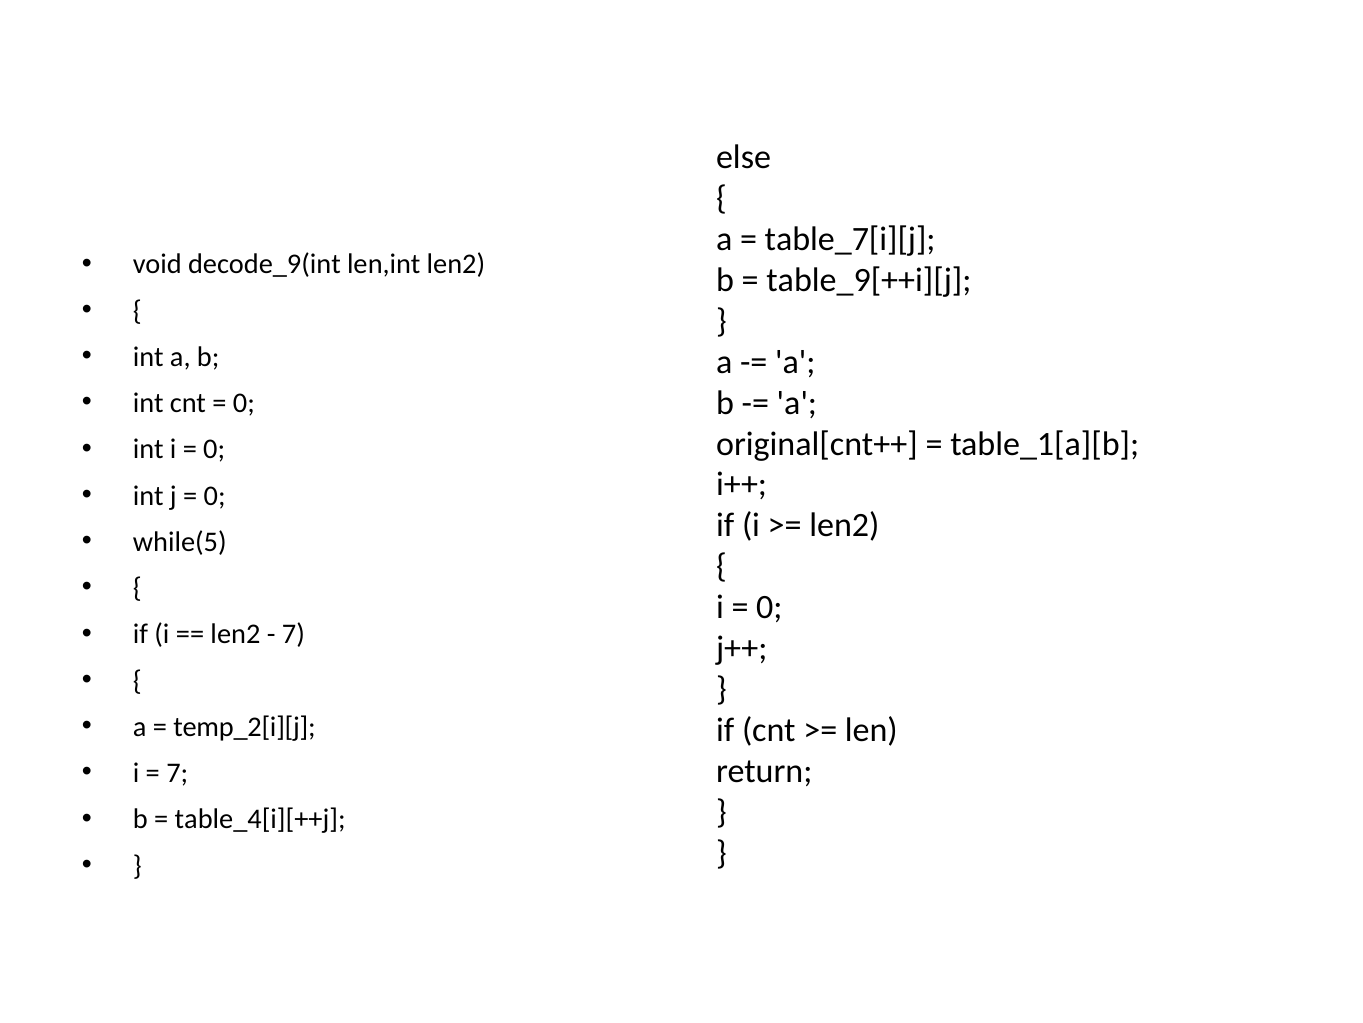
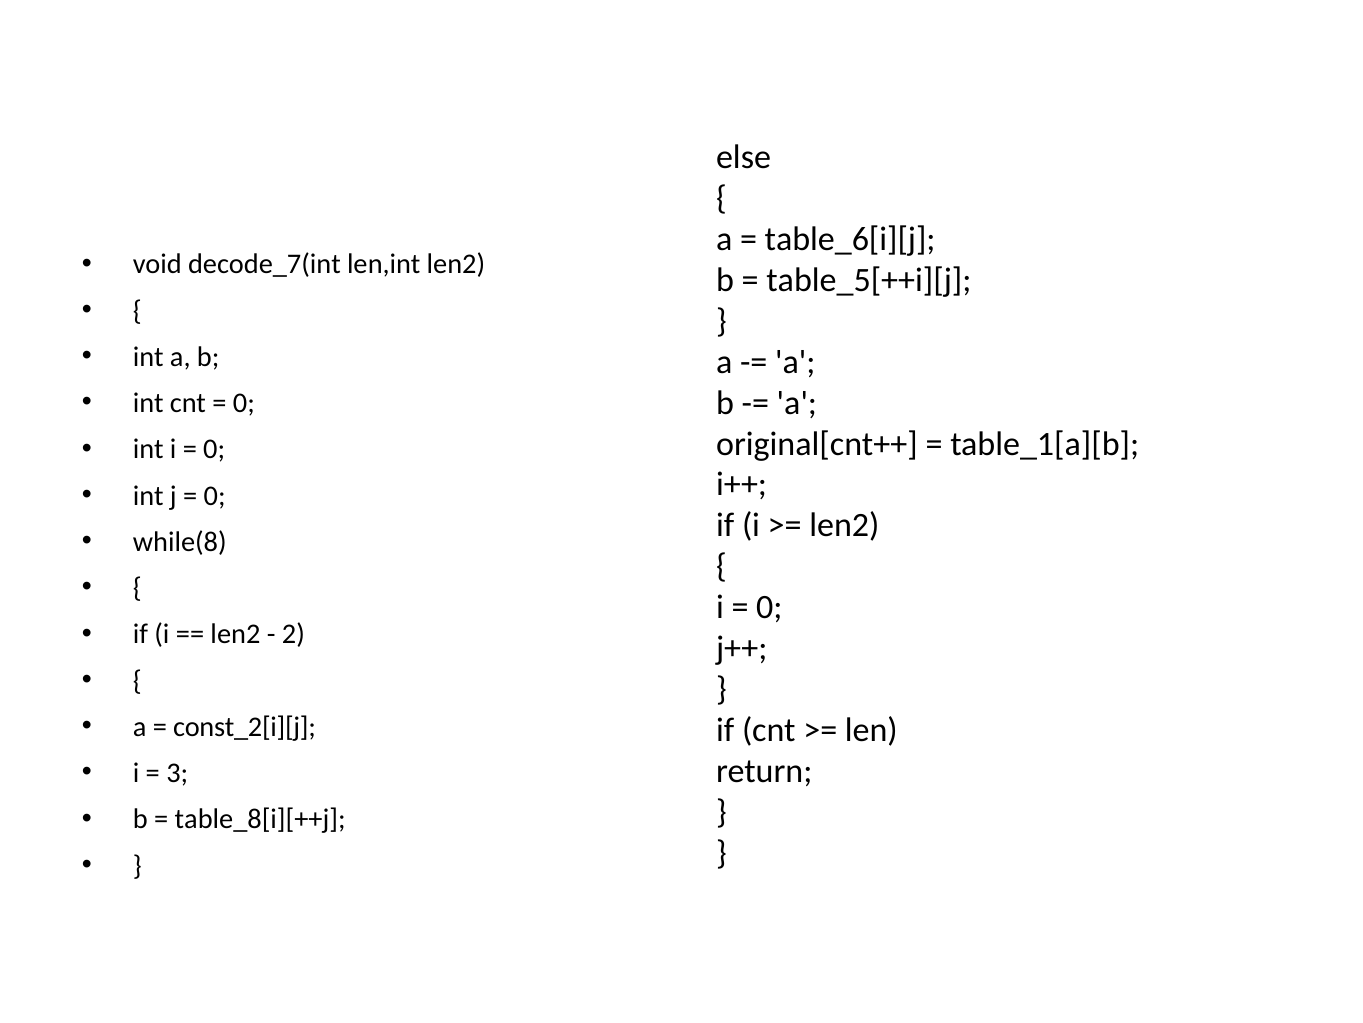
table_7[i][j: table_7[i][j -> table_6[i][j
decode_9(int: decode_9(int -> decode_7(int
table_9[++i][j: table_9[++i][j -> table_5[++i][j
while(5: while(5 -> while(8
7 at (293, 634): 7 -> 2
temp_2[i][j: temp_2[i][j -> const_2[i][j
7 at (177, 773): 7 -> 3
table_4[i][++j: table_4[i][++j -> table_8[i][++j
